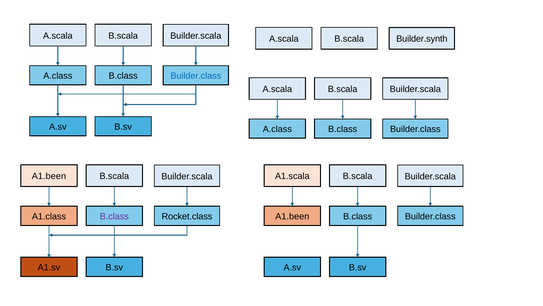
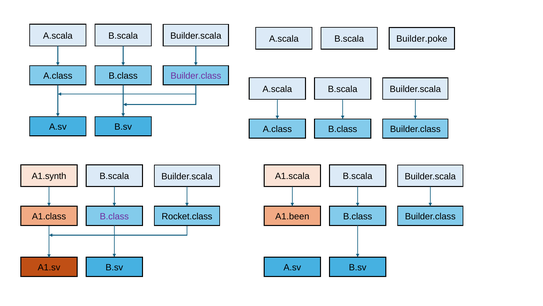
Builder.synth: Builder.synth -> Builder.poke
Builder.class at (196, 76) colour: blue -> purple
A1.been at (49, 176): A1.been -> A1.synth
